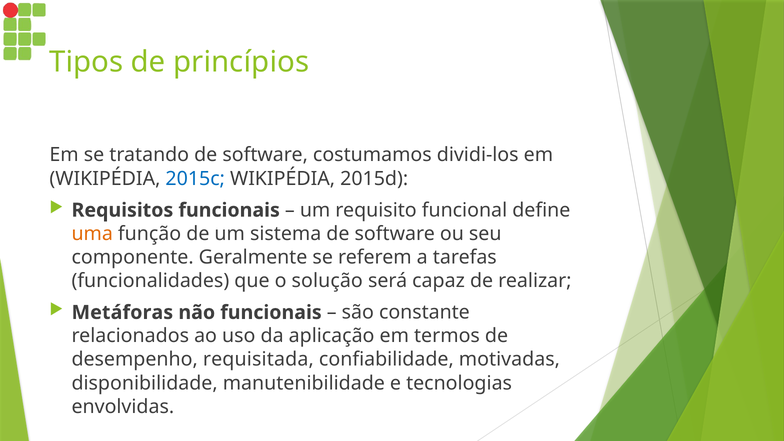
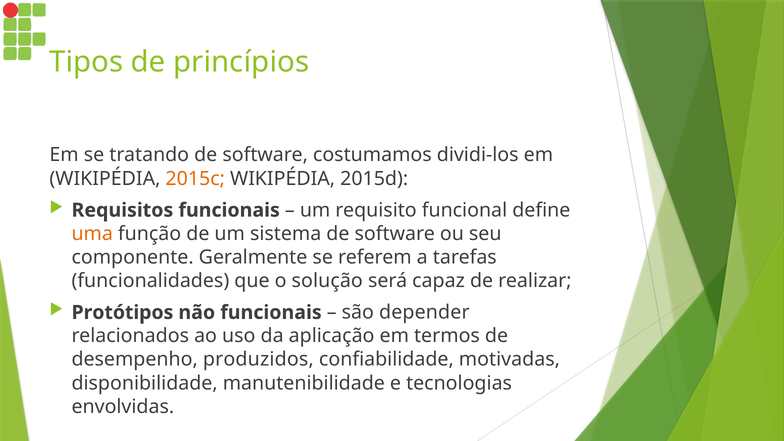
2015c colour: blue -> orange
Metáforas: Metáforas -> Protótipos
constante: constante -> depender
requisitada: requisitada -> produzidos
